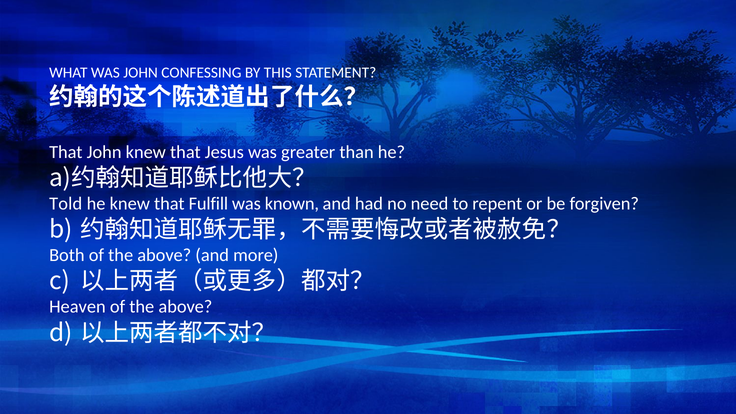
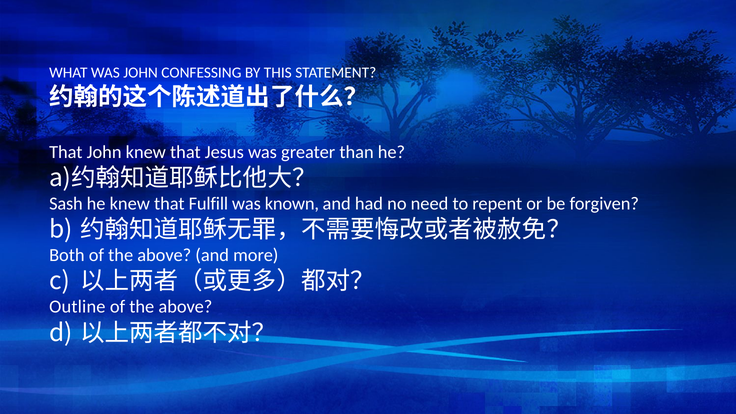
Told: Told -> Sash
Heaven: Heaven -> Outline
